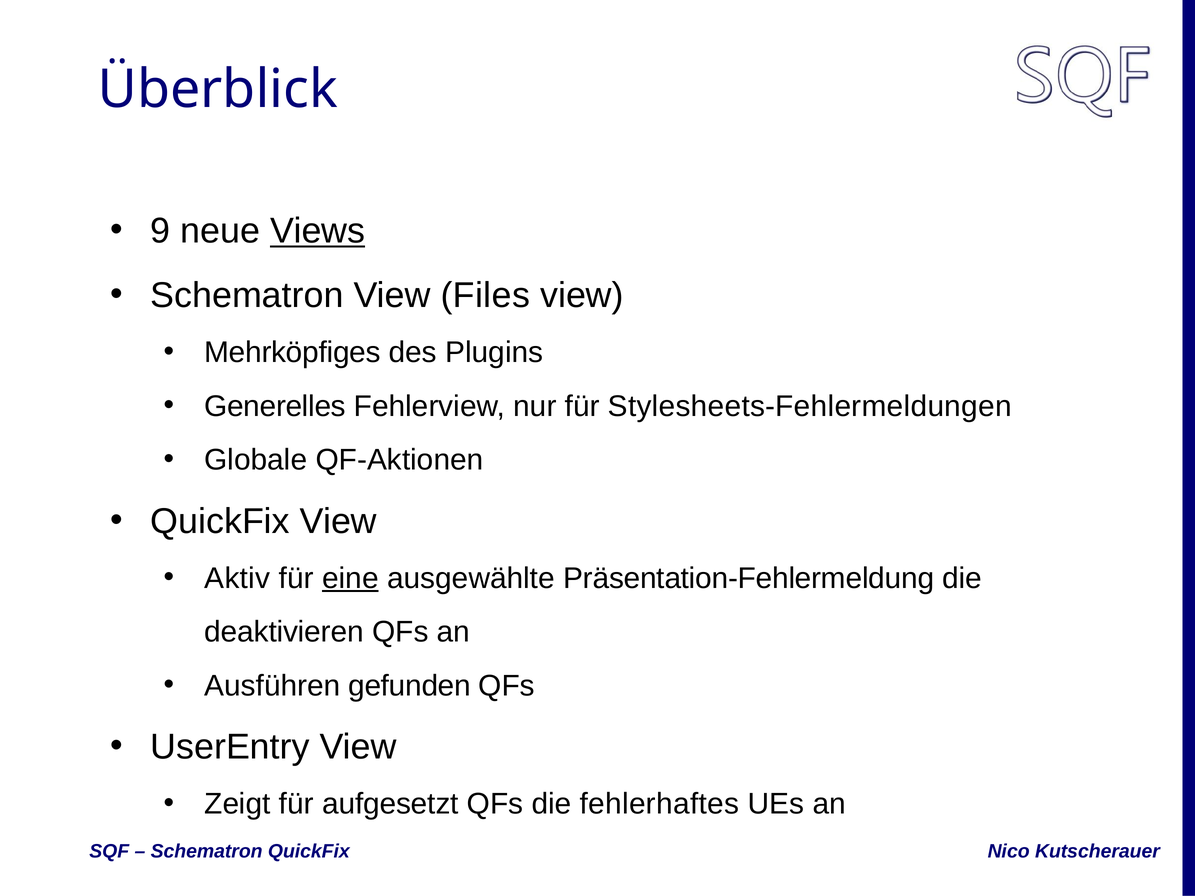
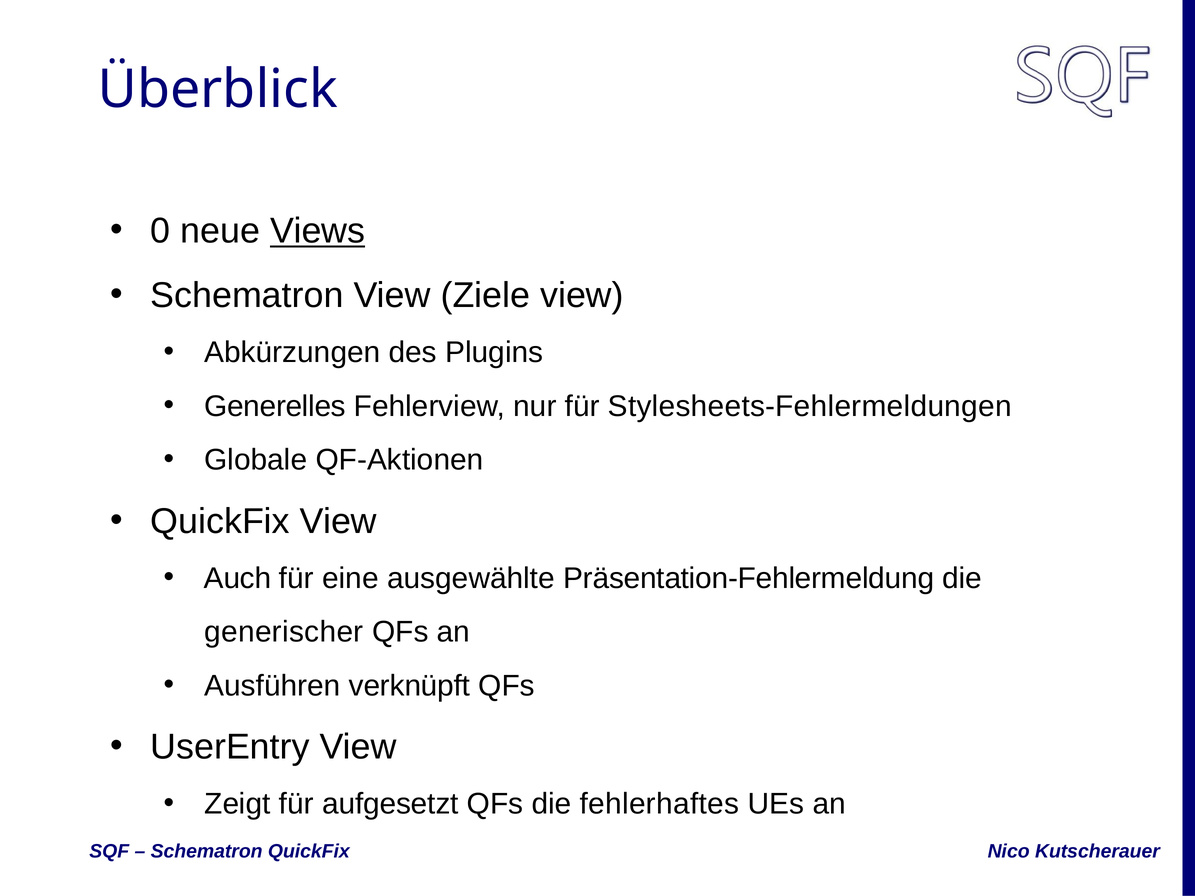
9: 9 -> 0
Files: Files -> Ziele
Mehrköpfiges: Mehrköpfiges -> Abkürzungen
Aktiv: Aktiv -> Auch
eine underline: present -> none
deaktivieren: deaktivieren -> generischer
gefunden: gefunden -> verknüpft
